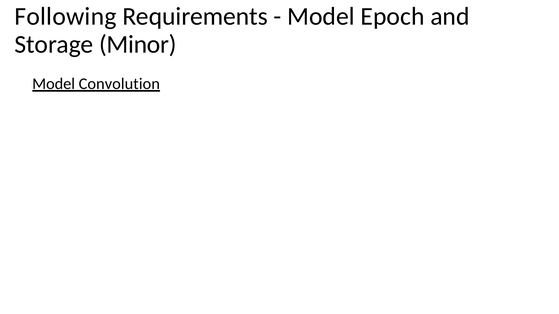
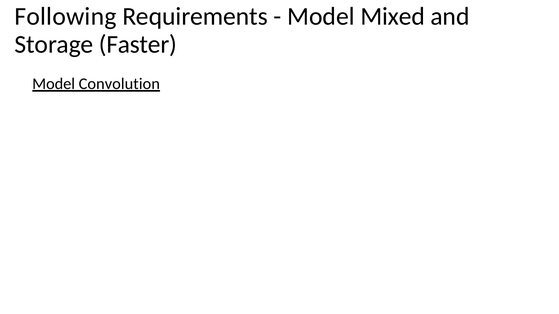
Epoch: Epoch -> Mixed
Minor: Minor -> Faster
